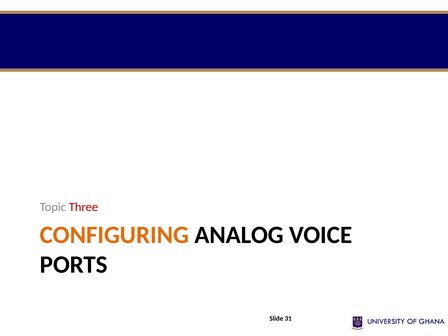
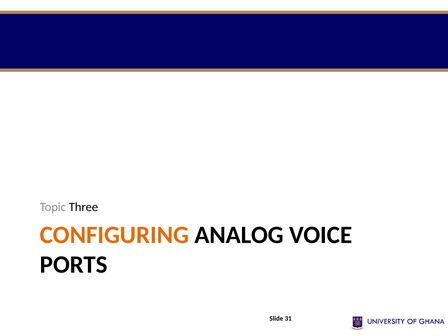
Three colour: red -> black
